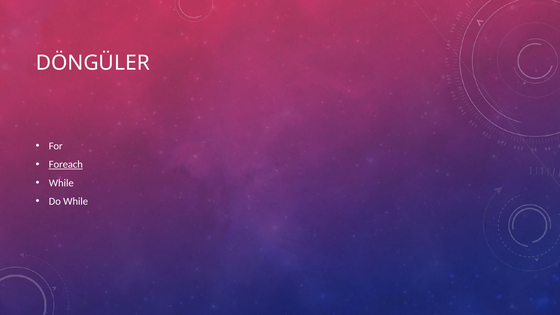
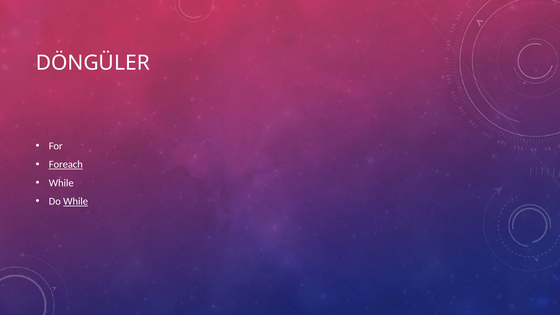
While at (76, 201) underline: none -> present
